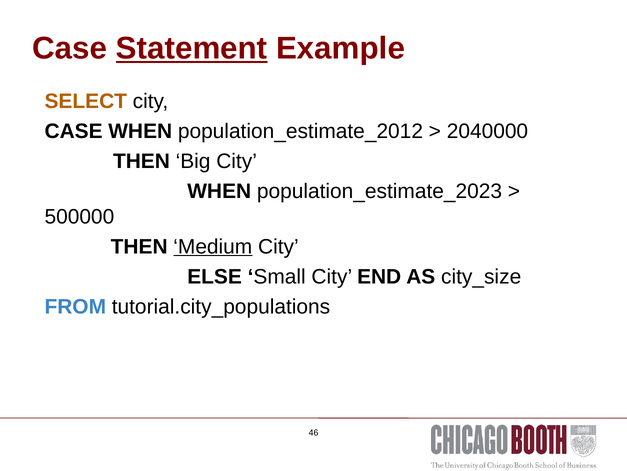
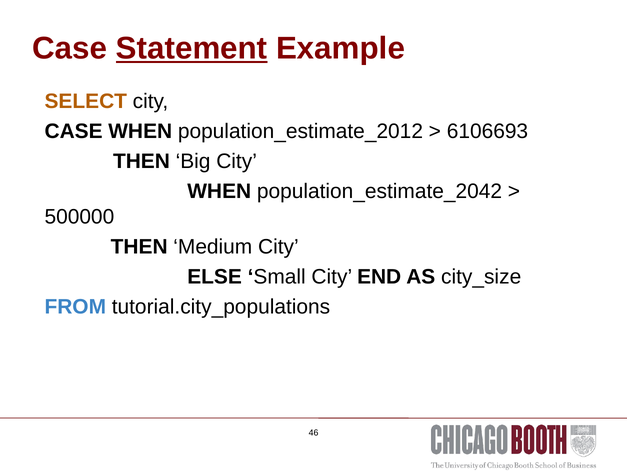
2040000: 2040000 -> 6106693
population_estimate_2023: population_estimate_2023 -> population_estimate_2042
Medium underline: present -> none
